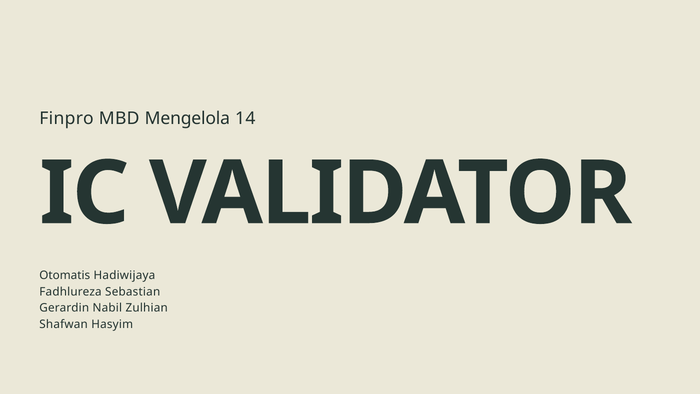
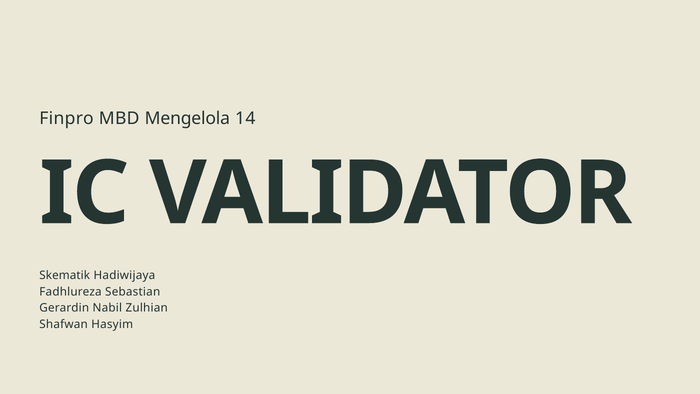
Otomatis: Otomatis -> Skematik
